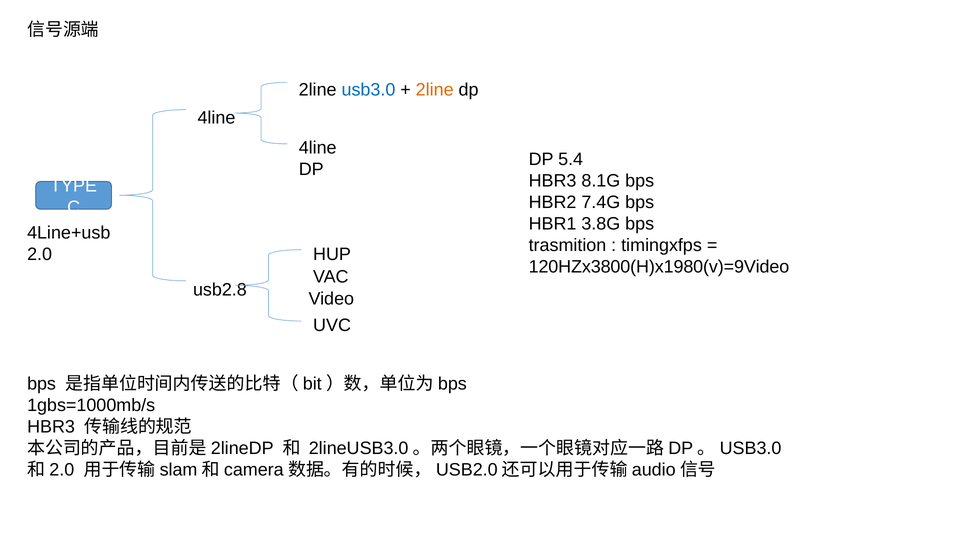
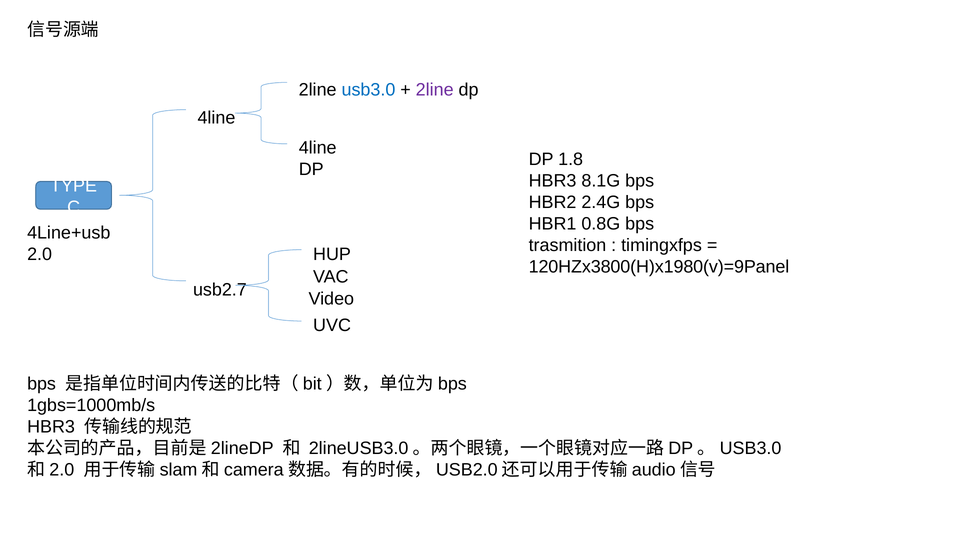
2line at (435, 90) colour: orange -> purple
5.4: 5.4 -> 1.8
7.4G: 7.4G -> 2.4G
3.8G: 3.8G -> 0.8G
120HZx3800(H)x1980(v)=9Video: 120HZx3800(H)x1980(v)=9Video -> 120HZx3800(H)x1980(v)=9Panel
usb2.8: usb2.8 -> usb2.7
